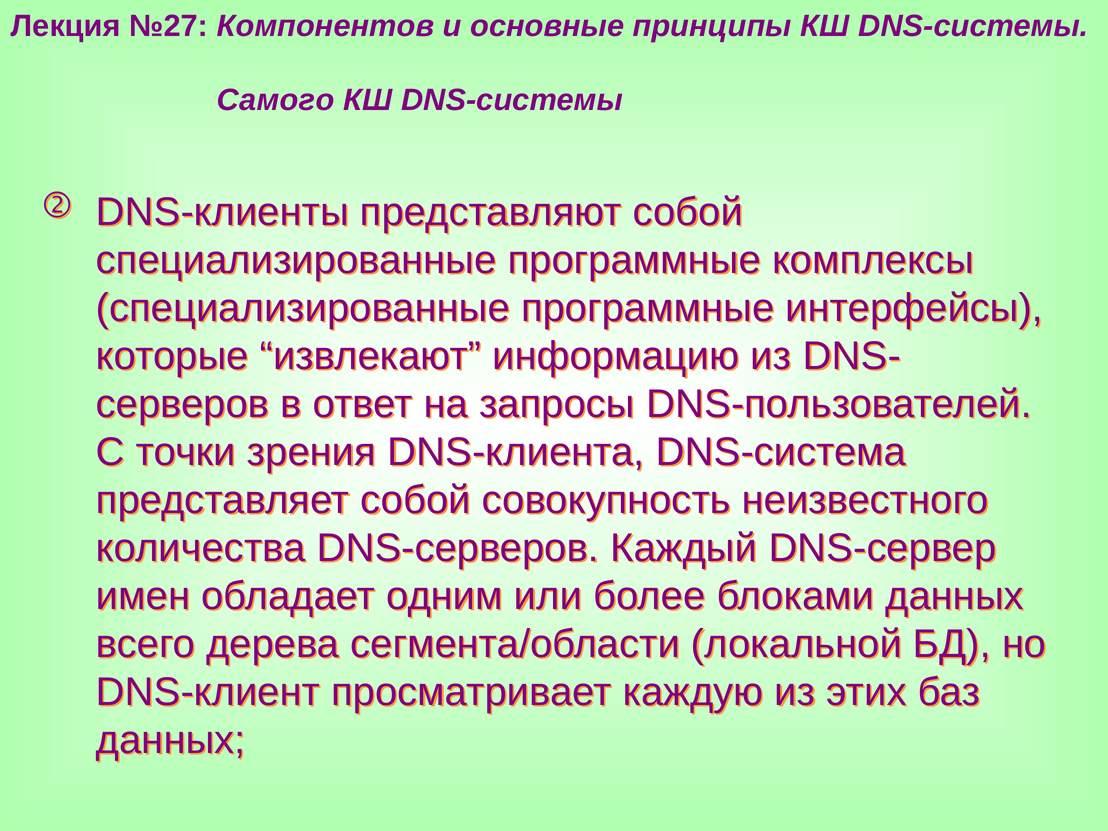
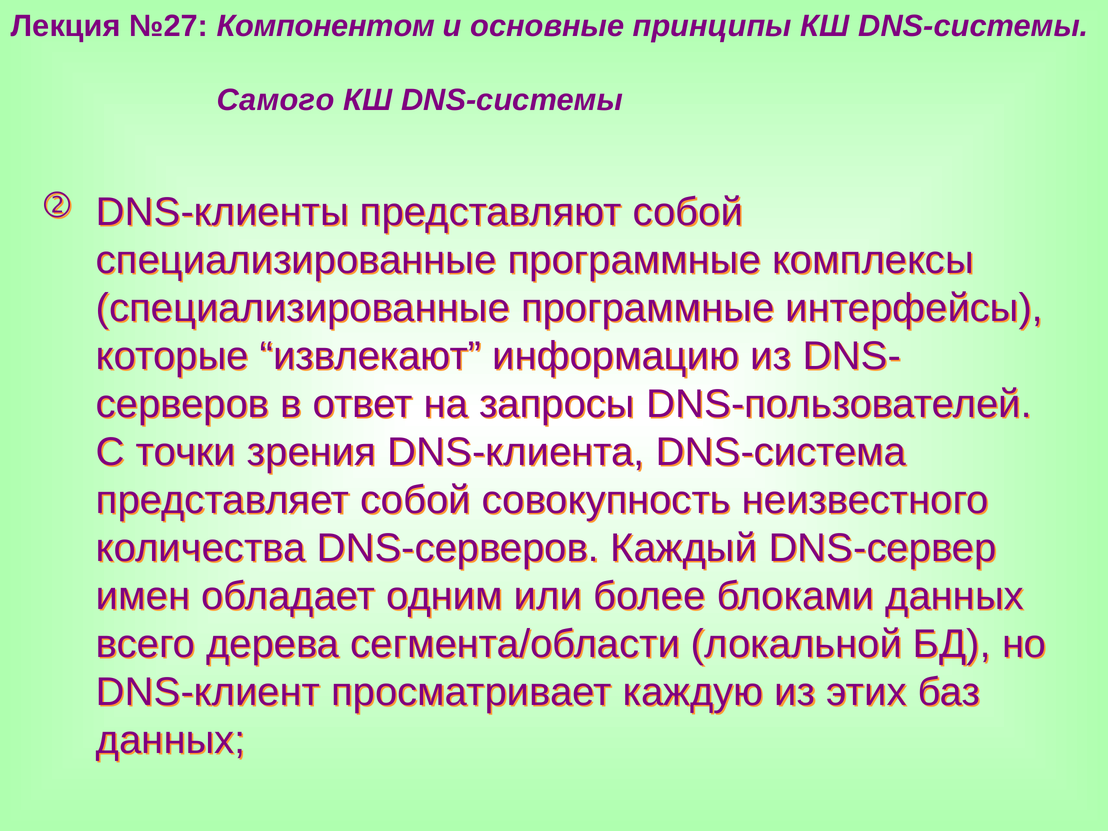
Компонентов: Компонентов -> Компонентом
